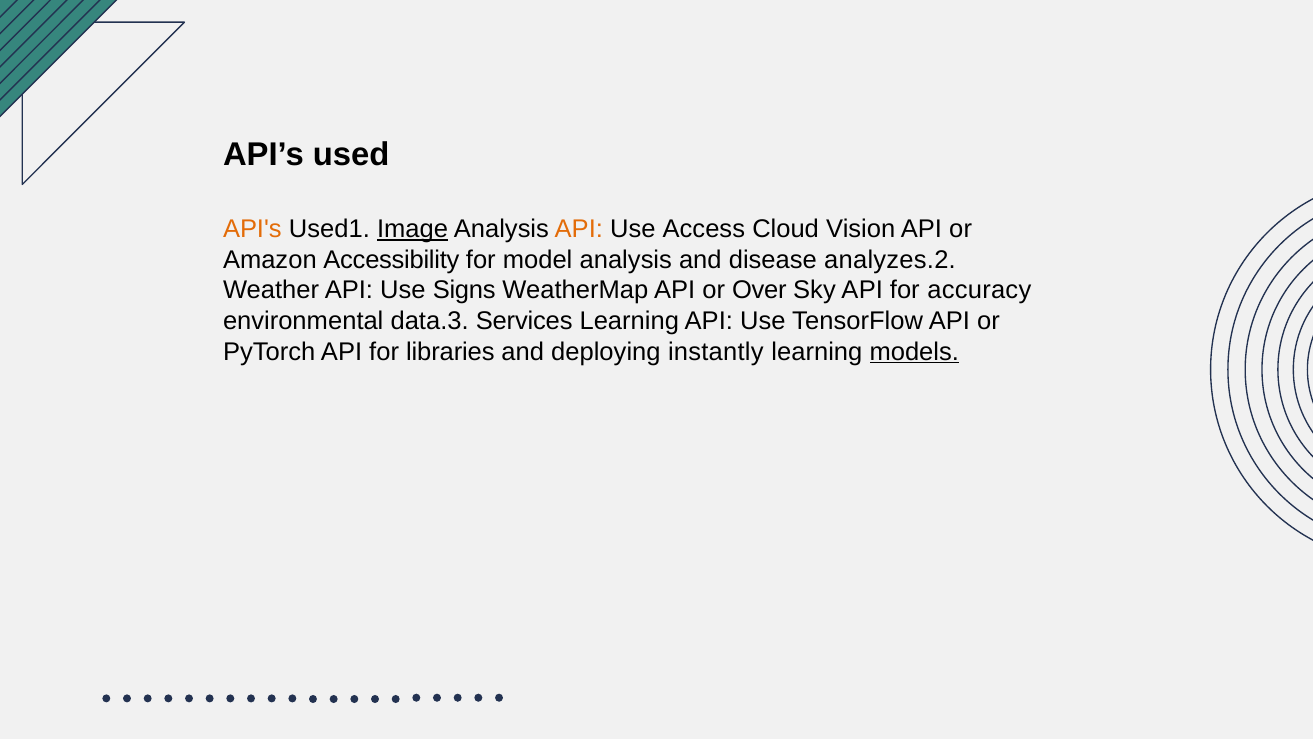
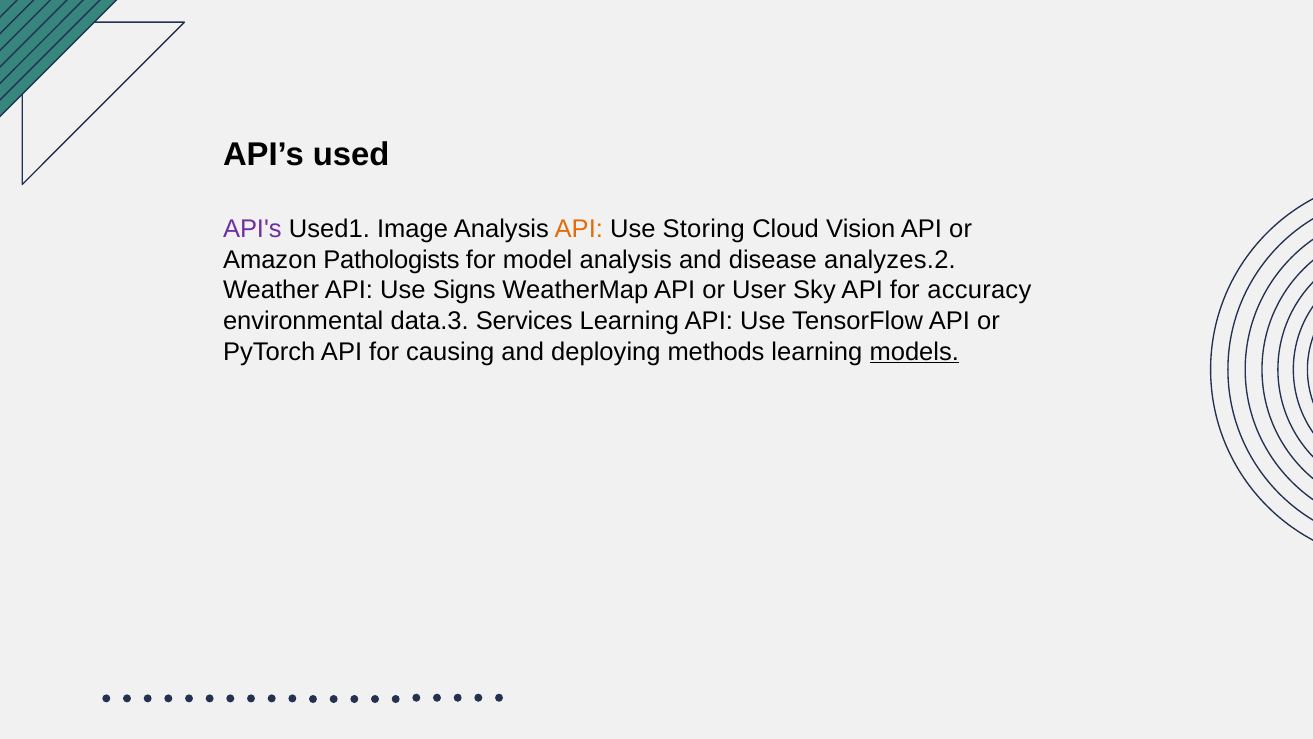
API's colour: orange -> purple
Image underline: present -> none
Access: Access -> Storing
Accessibility: Accessibility -> Pathologists
Over: Over -> User
libraries: libraries -> causing
instantly: instantly -> methods
